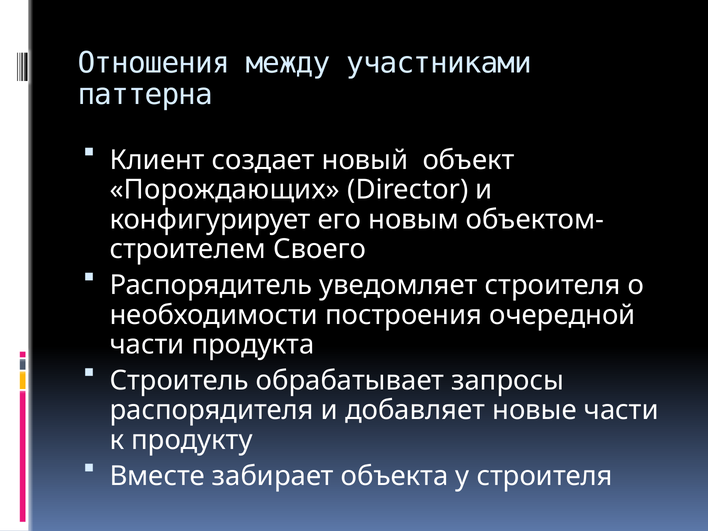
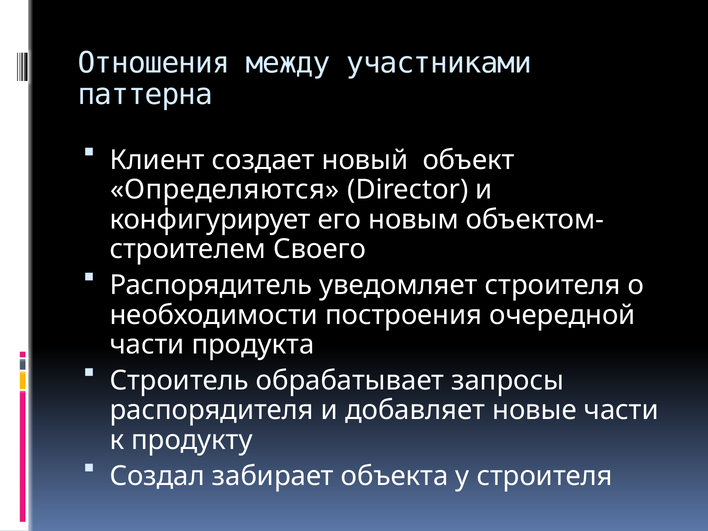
Порождающих: Порождающих -> Определяются
Вместе: Вместе -> Создал
